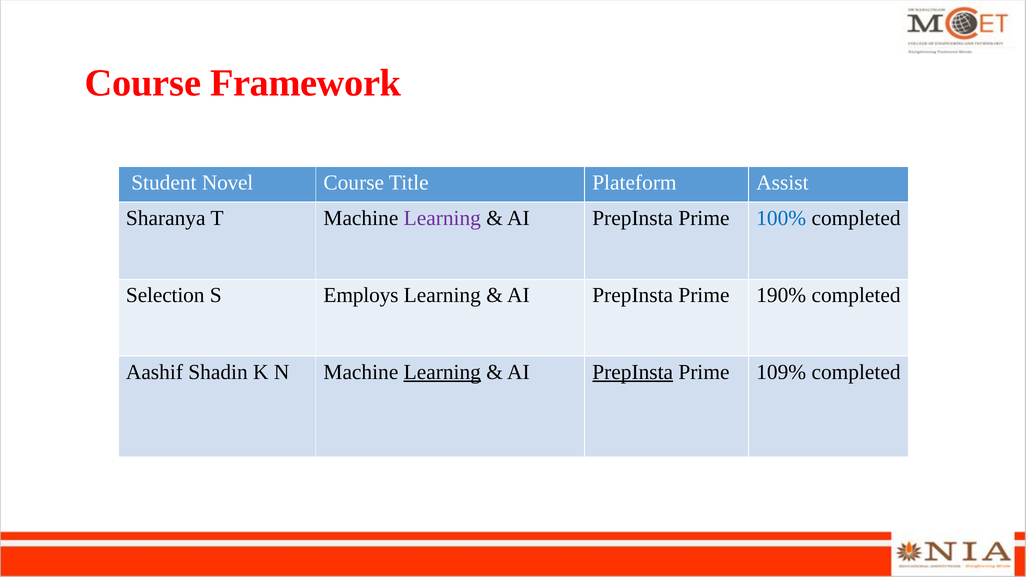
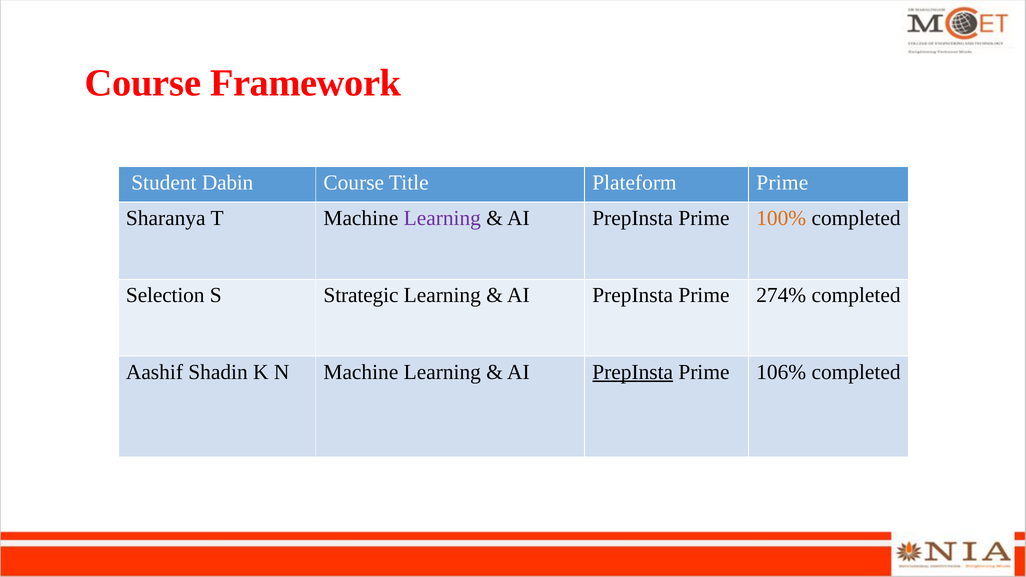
Novel: Novel -> Dabin
Plateform Assist: Assist -> Prime
100% colour: blue -> orange
Employs: Employs -> Strategic
190%: 190% -> 274%
Learning at (442, 372) underline: present -> none
109%: 109% -> 106%
